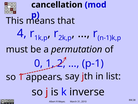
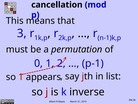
4: 4 -> 3
